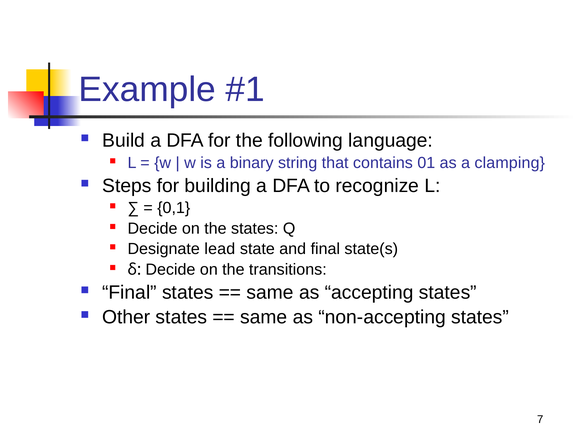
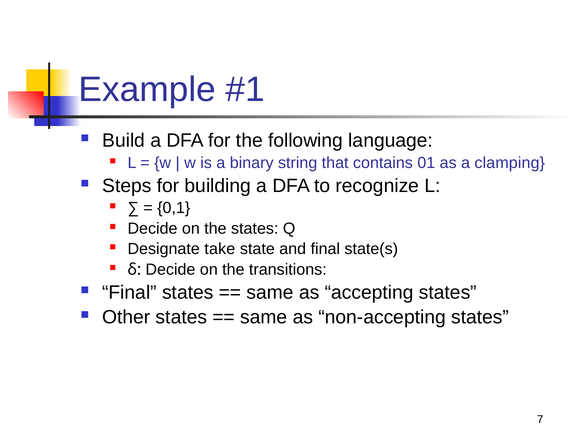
lead: lead -> take
